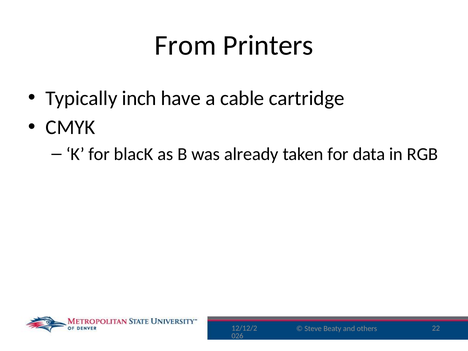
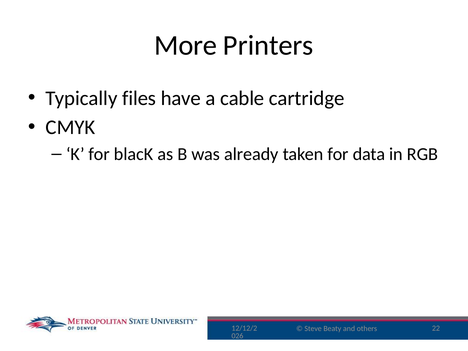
From: From -> More
inch: inch -> files
